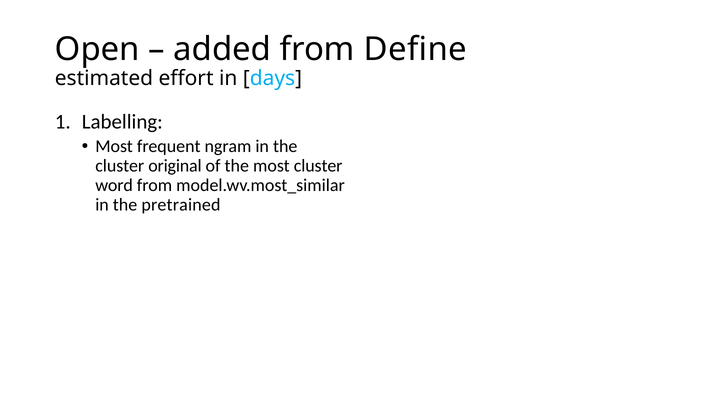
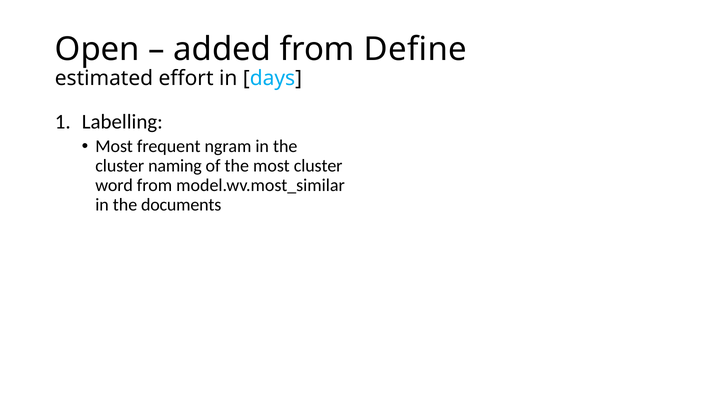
original: original -> naming
pretrained: pretrained -> documents
